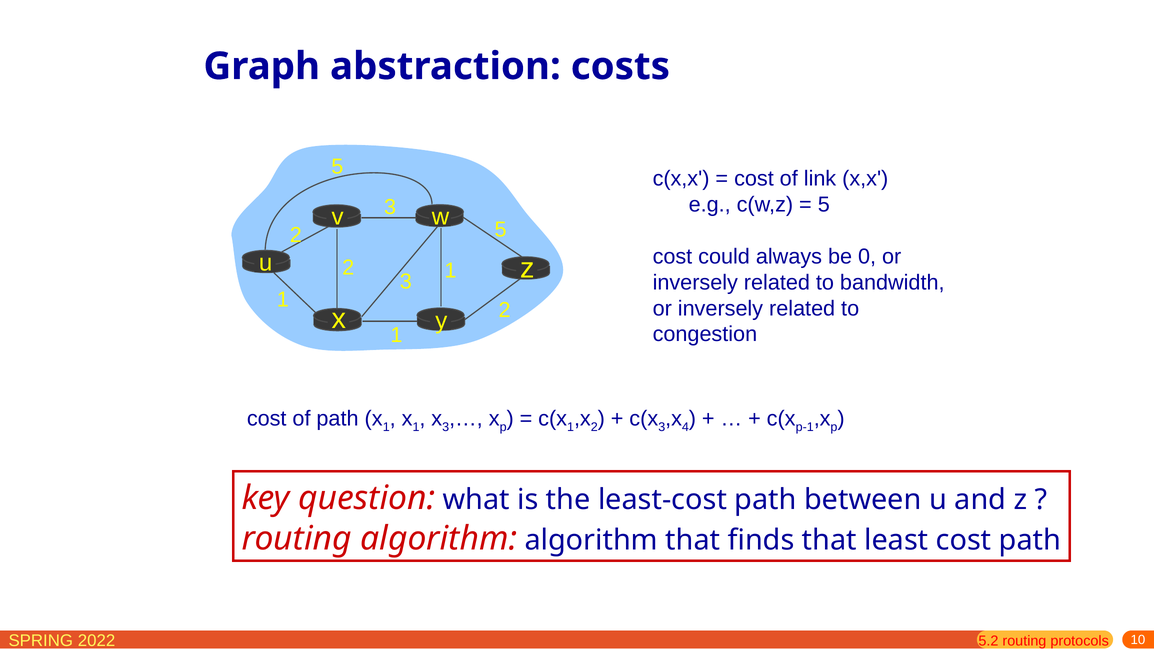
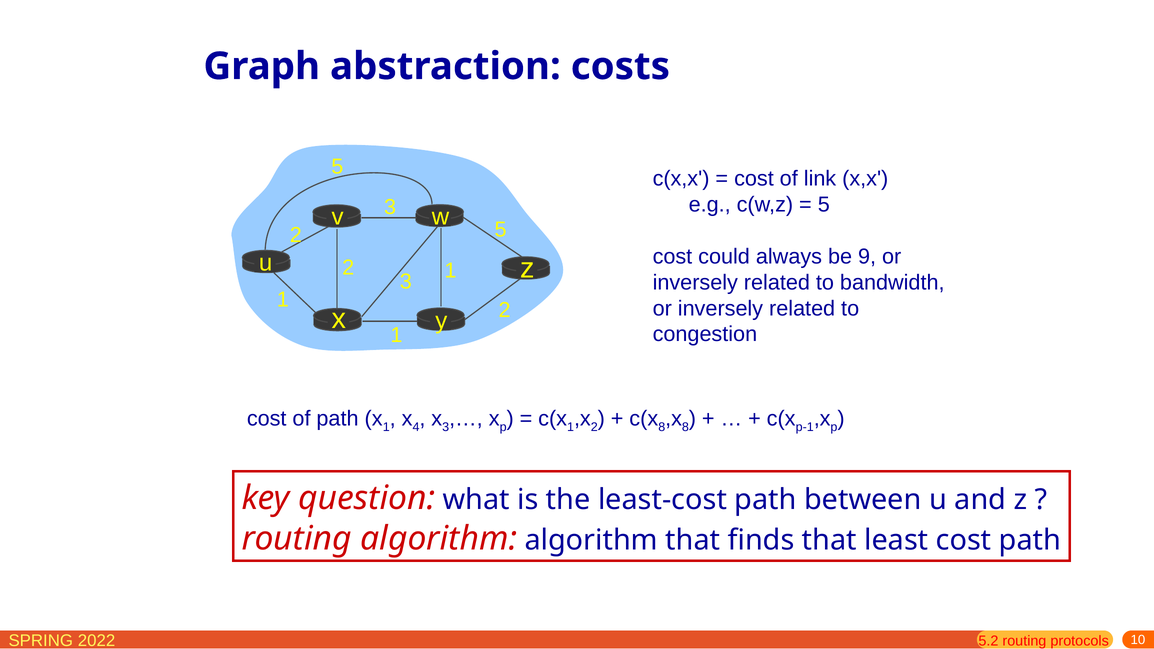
0: 0 -> 9
1 at (416, 427): 1 -> 4
3 at (662, 427): 3 -> 8
4 at (685, 427): 4 -> 8
